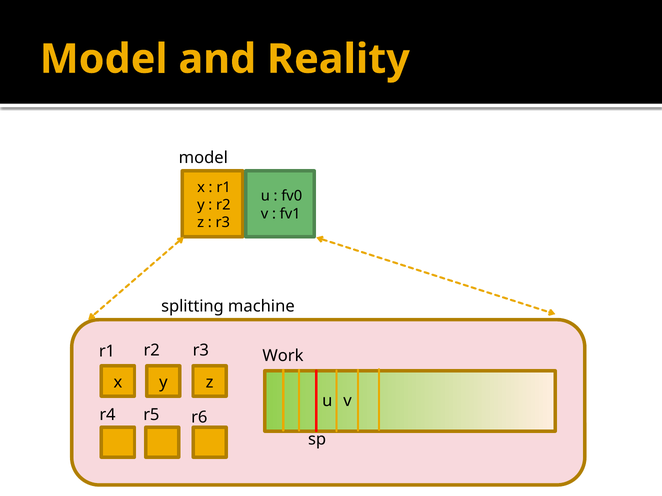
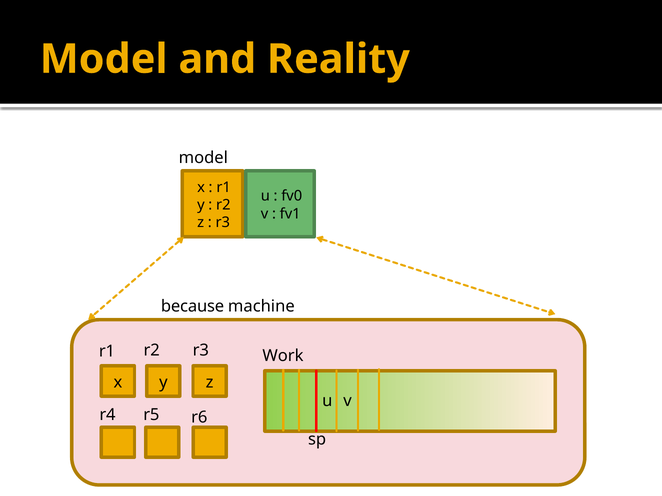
splitting: splitting -> because
